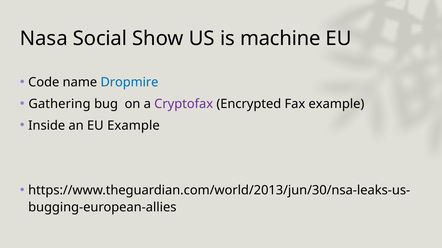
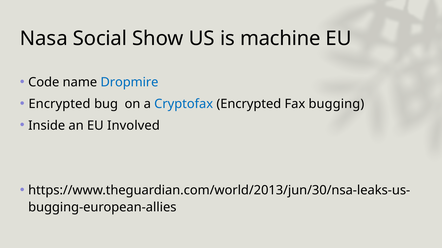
Gathering at (59, 104): Gathering -> Encrypted
Cryptofax colour: purple -> blue
Fax example: example -> bugging
EU Example: Example -> Involved
